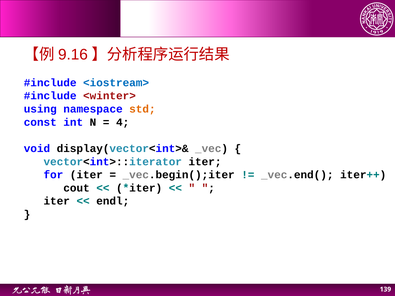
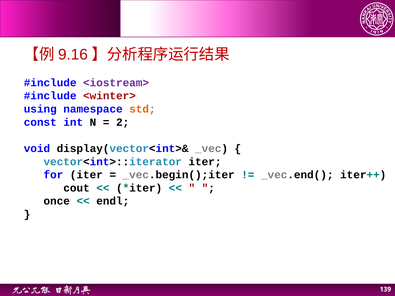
<iostream> colour: blue -> purple
4: 4 -> 2
iter at (57, 201): iter -> once
